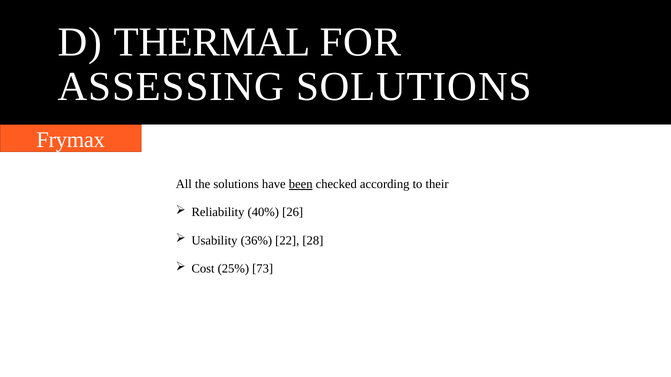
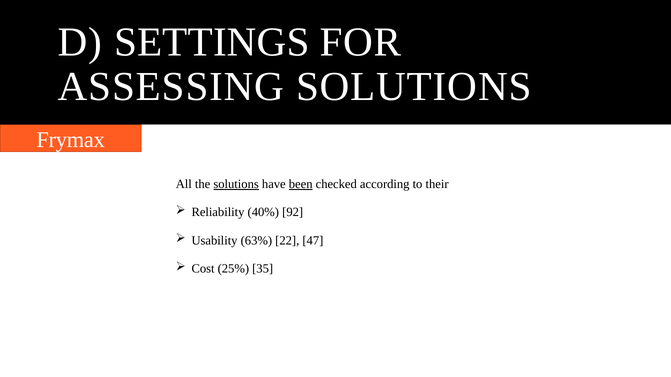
THERMAL: THERMAL -> SETTINGS
solutions at (236, 184) underline: none -> present
26: 26 -> 92
36%: 36% -> 63%
28: 28 -> 47
73: 73 -> 35
